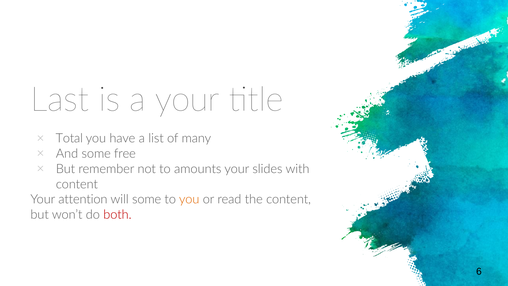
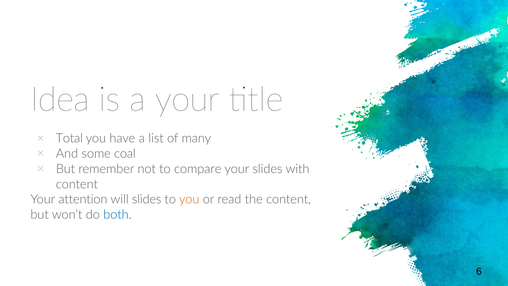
Last: Last -> Idea
free: free -> coal
amounts: amounts -> compare
will some: some -> slides
both colour: red -> blue
